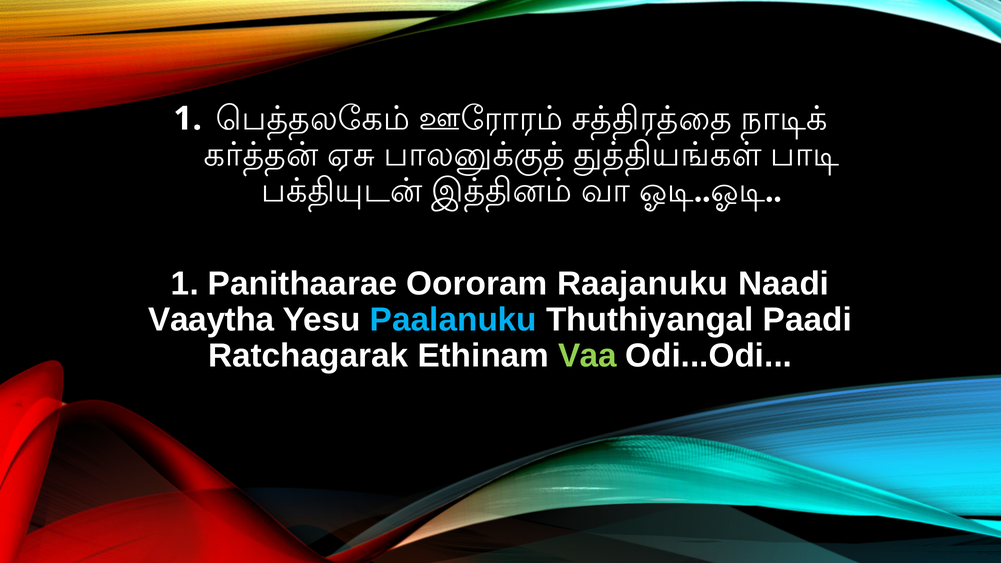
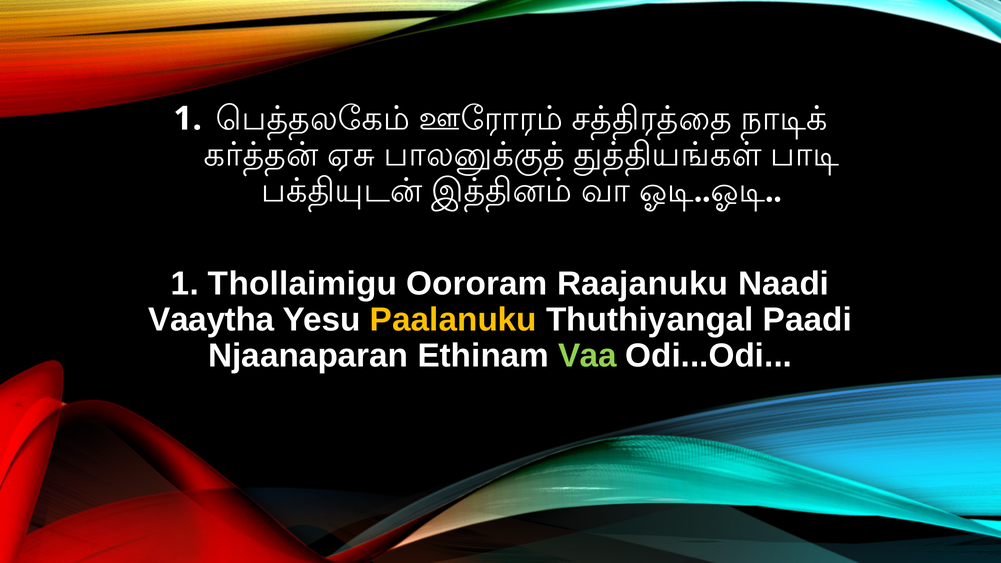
Panithaarae: Panithaarae -> Thollaimigu
Paalanuku colour: light blue -> yellow
Ratchagarak: Ratchagarak -> Njaanaparan
